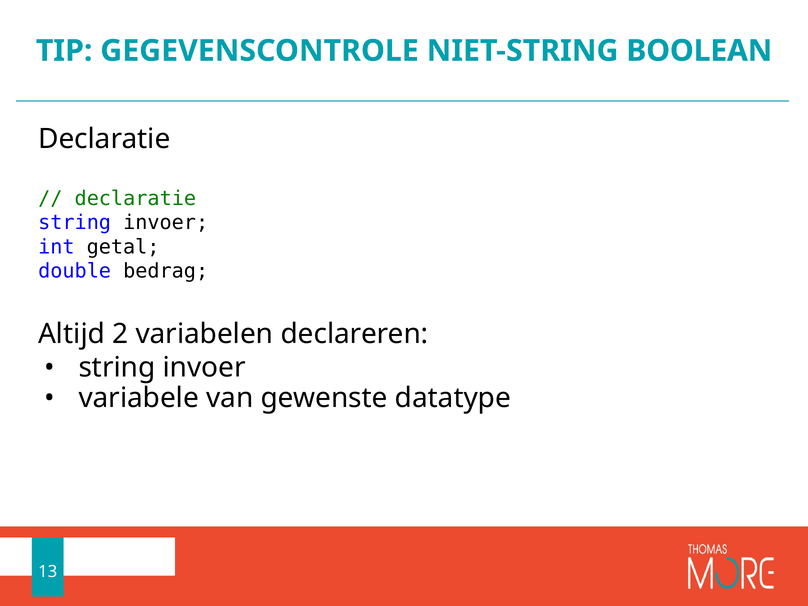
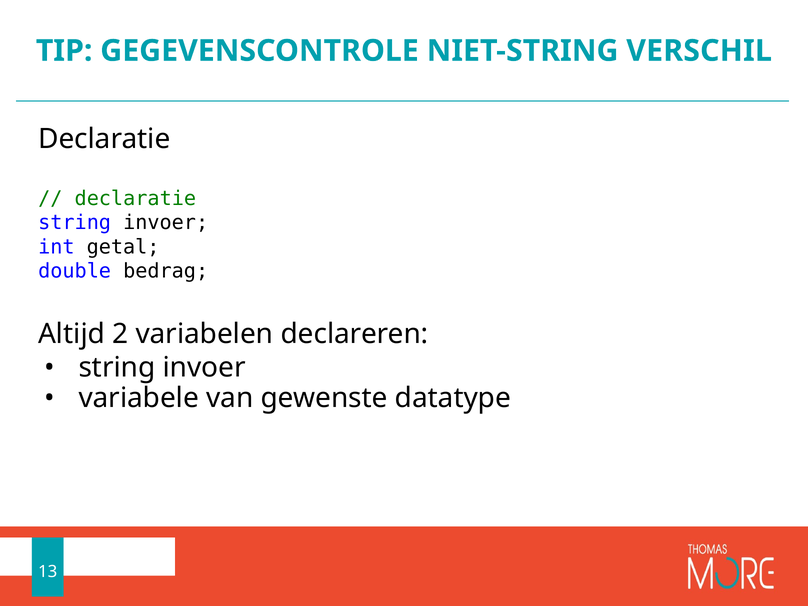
BOOLEAN: BOOLEAN -> VERSCHIL
